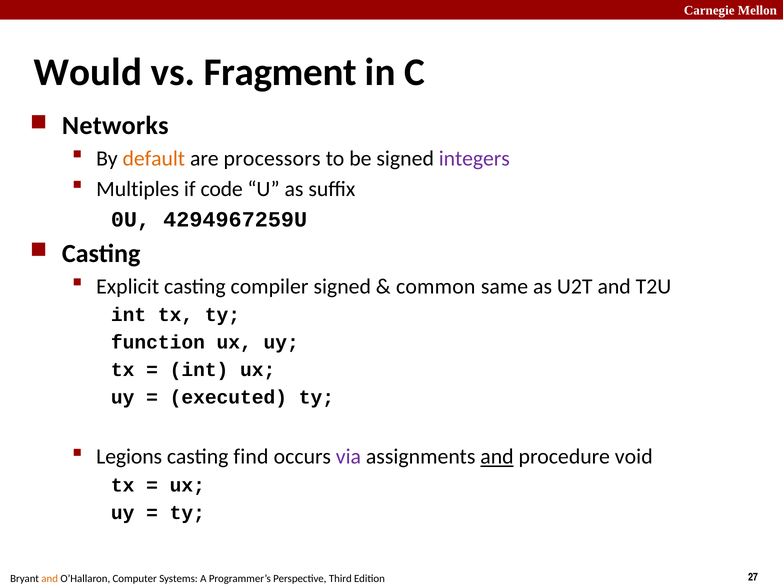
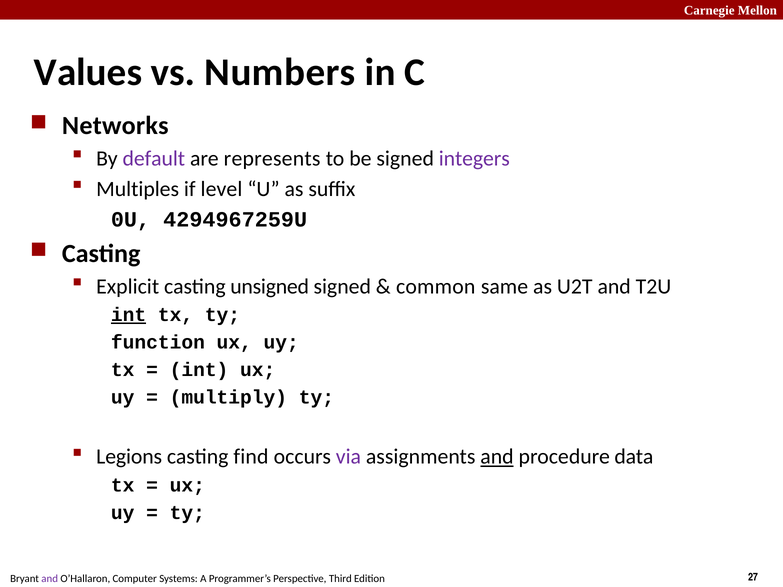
Would: Would -> Values
Fragment: Fragment -> Numbers
default colour: orange -> purple
processors: processors -> represents
code: code -> level
compiler: compiler -> unsigned
int at (129, 315) underline: none -> present
executed: executed -> multiply
void: void -> data
and at (50, 579) colour: orange -> purple
